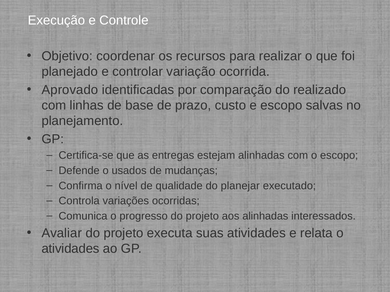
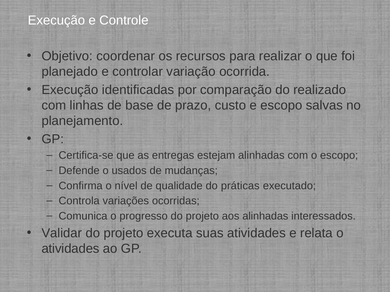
Aprovado at (70, 90): Aprovado -> Execução
planejar: planejar -> práticas
Avaliar: Avaliar -> Validar
